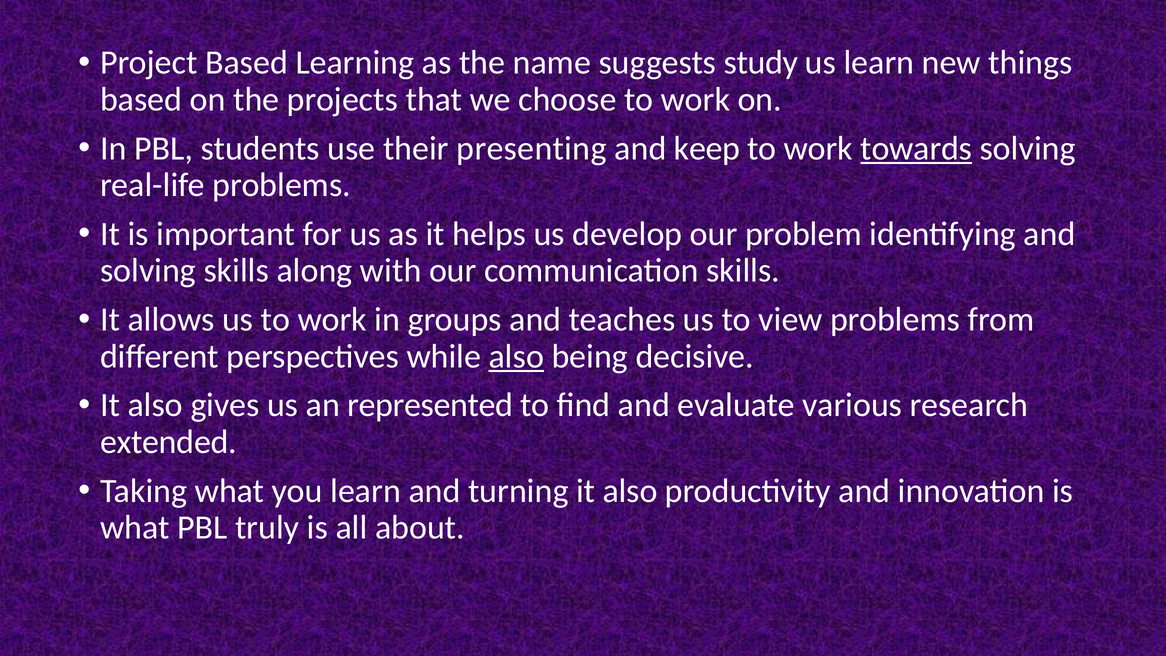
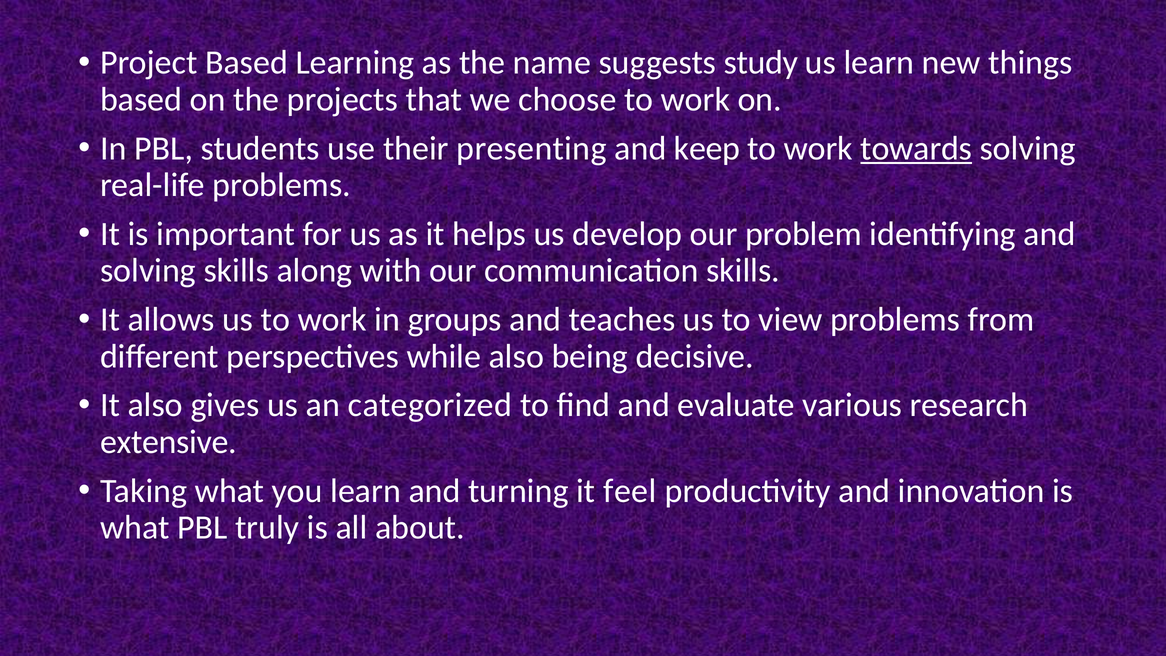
also at (516, 356) underline: present -> none
represented: represented -> categorized
extended: extended -> extensive
turning it also: also -> feel
